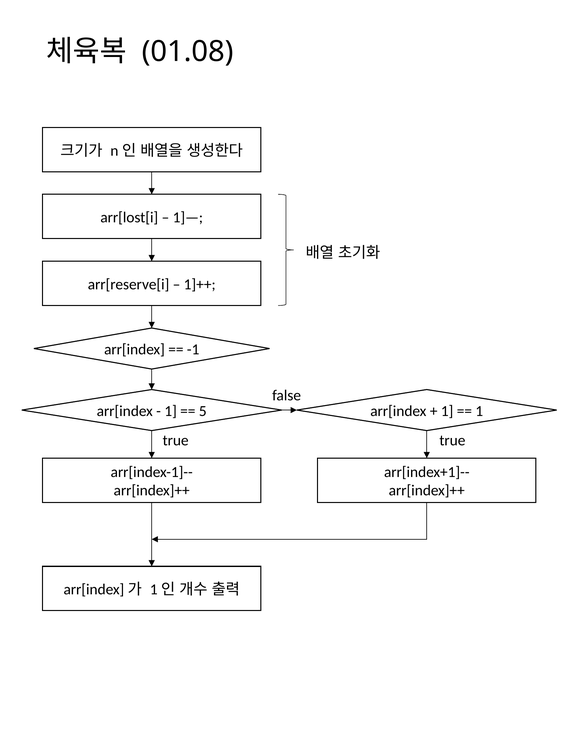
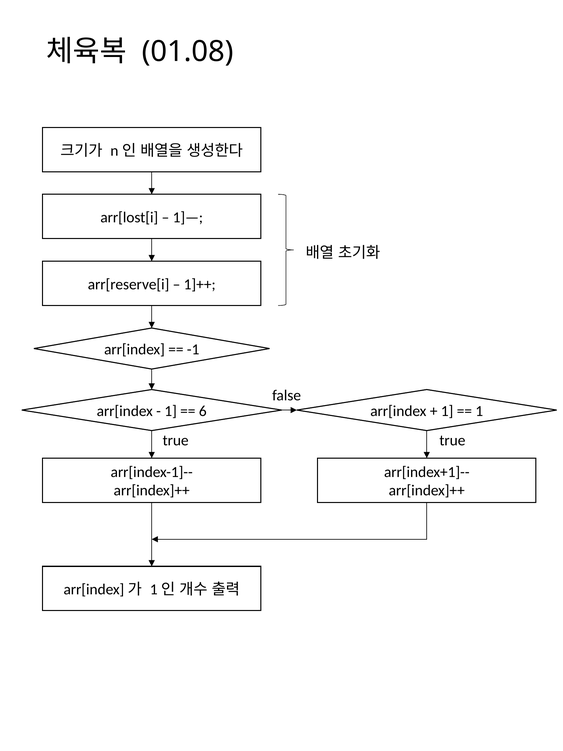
5: 5 -> 6
